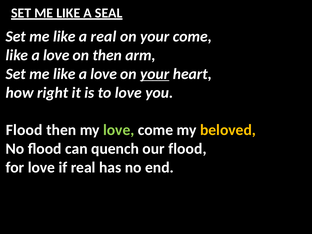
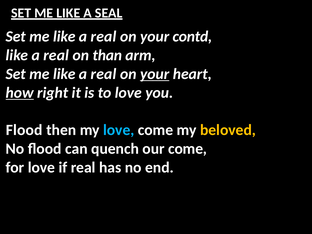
your come: come -> contd
love at (56, 55): love -> real
on then: then -> than
love at (104, 74): love -> real
how underline: none -> present
love at (119, 130) colour: light green -> light blue
our flood: flood -> come
